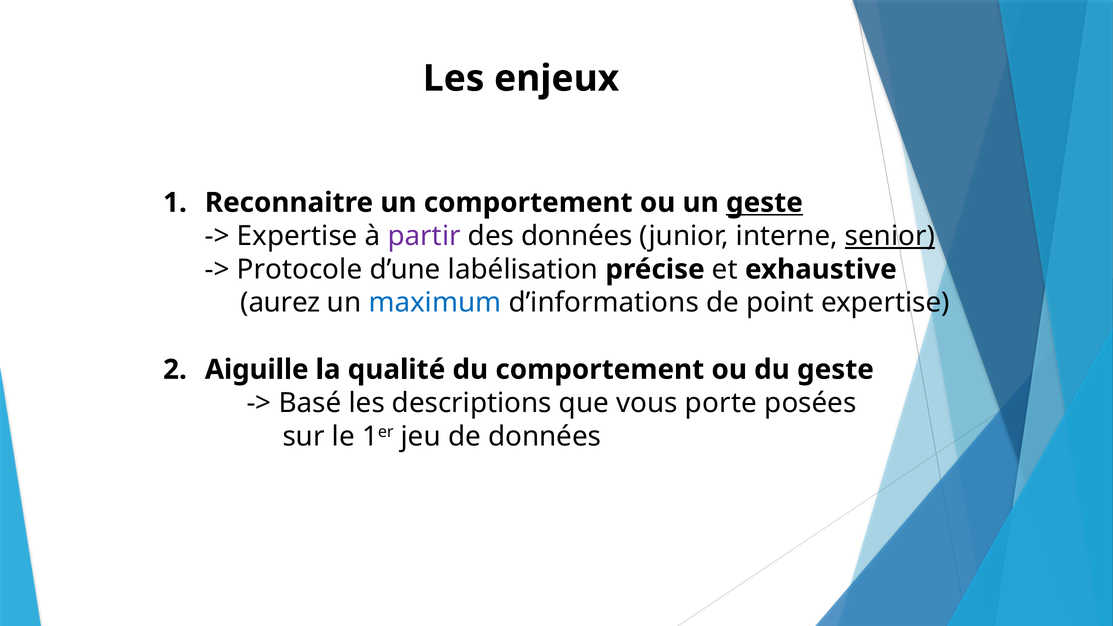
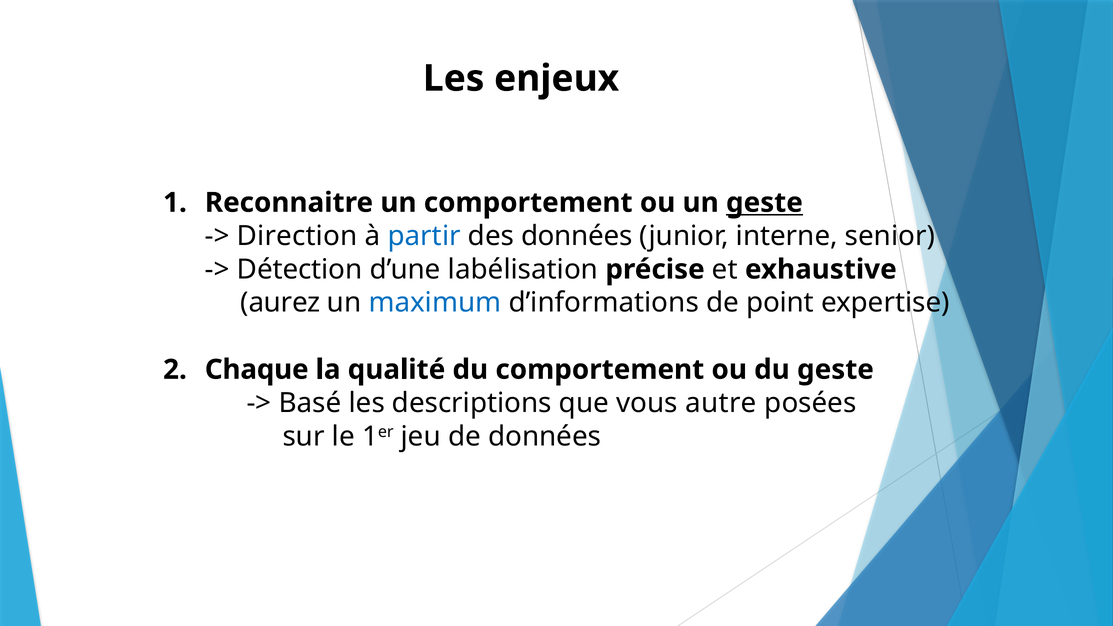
Expertise at (297, 236): Expertise -> Direction
partir colour: purple -> blue
senior underline: present -> none
Protocole: Protocole -> Détection
Aiguille: Aiguille -> Chaque
porte: porte -> autre
